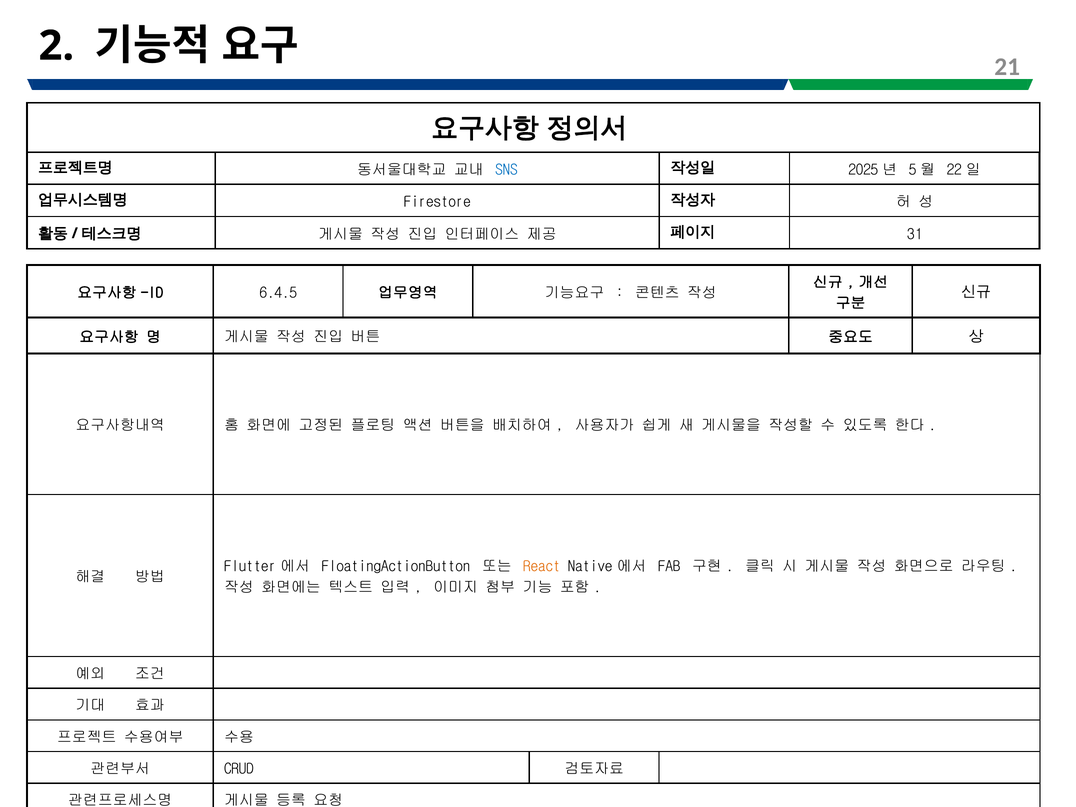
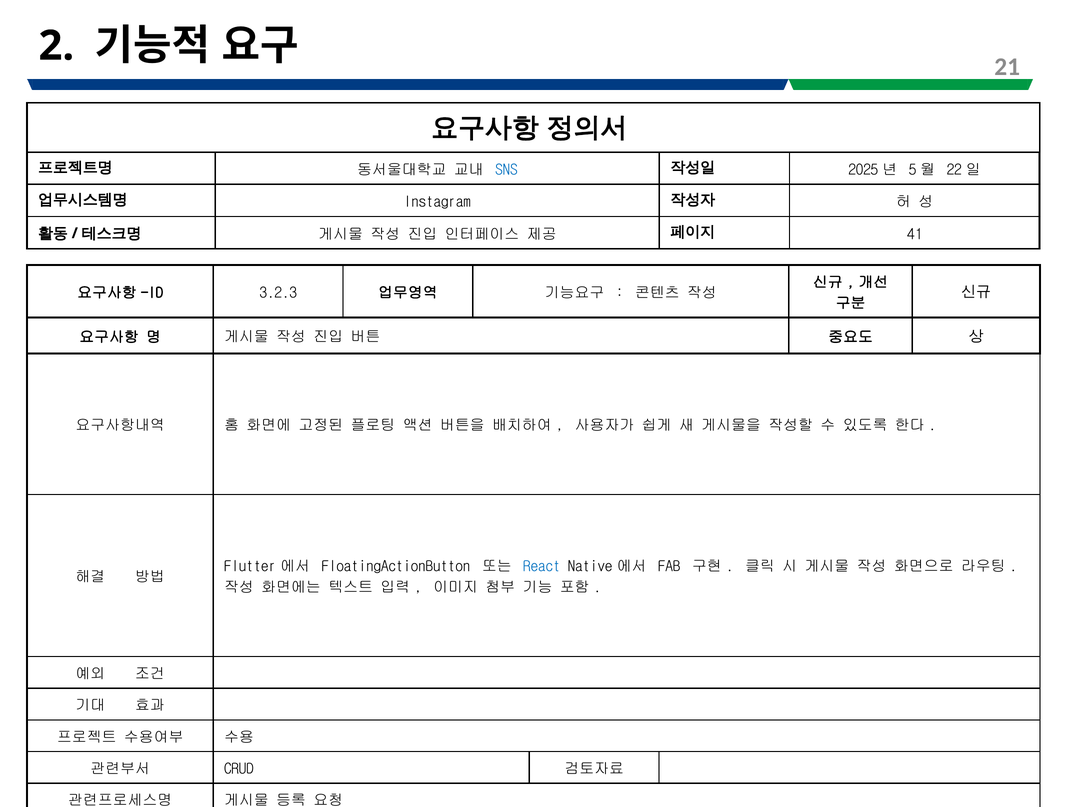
Firestore: Firestore -> Instagram
31: 31 -> 41
6.4.5: 6.4.5 -> 3.2.3
React colour: orange -> blue
